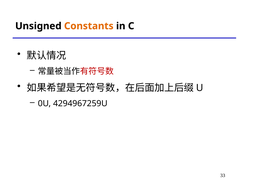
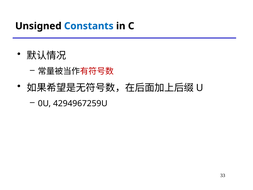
Constants colour: orange -> blue
